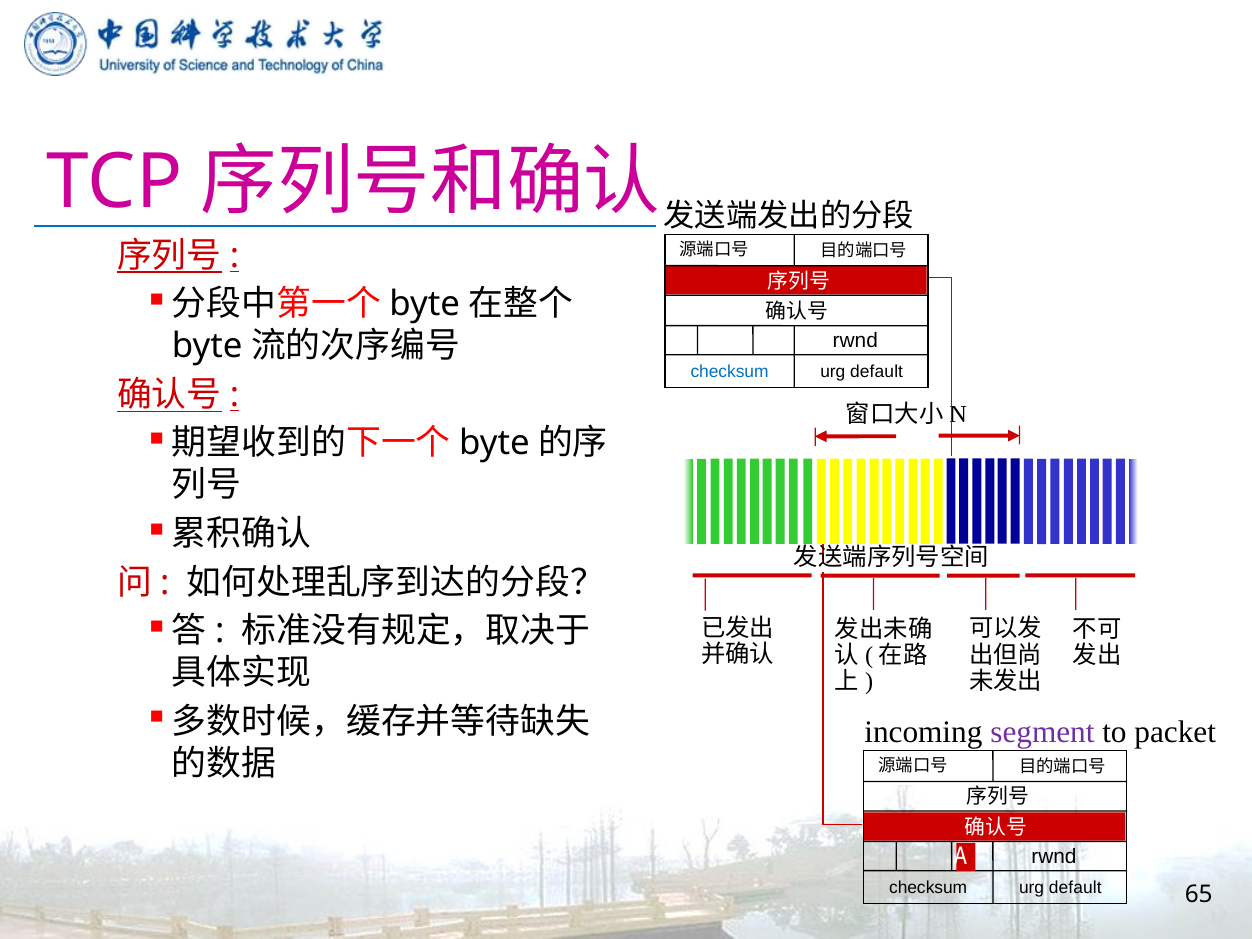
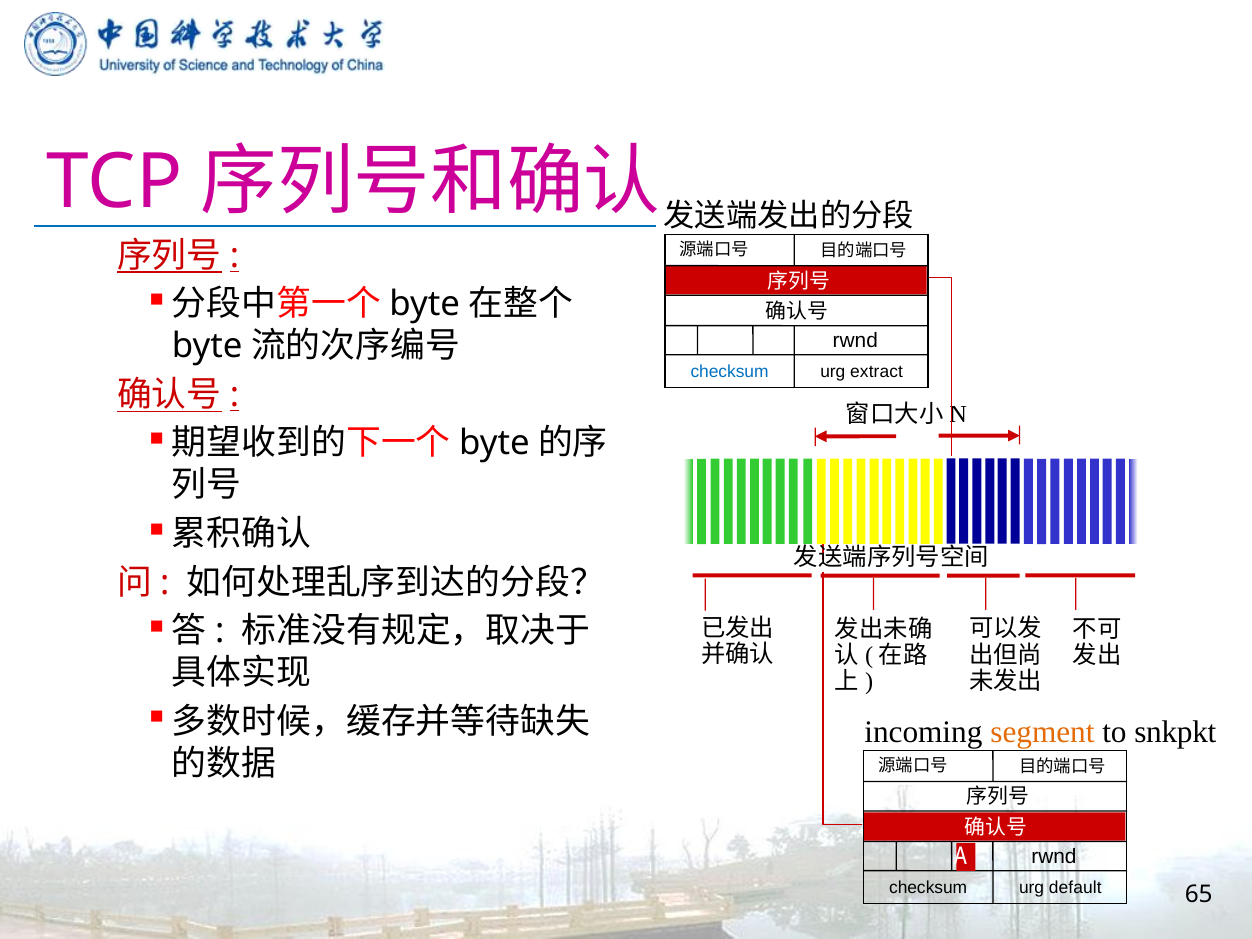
default at (877, 372): default -> extract
segment colour: purple -> orange
packet: packet -> snkpkt
